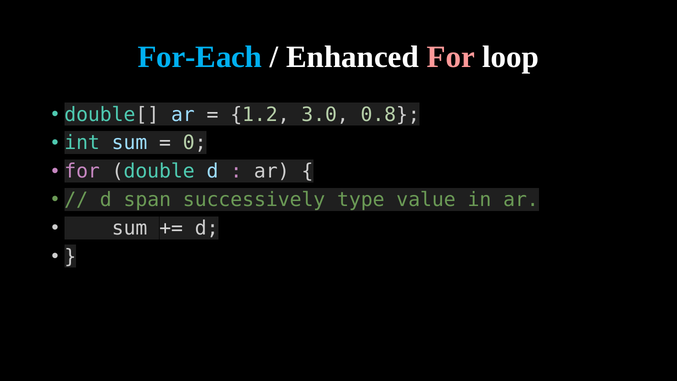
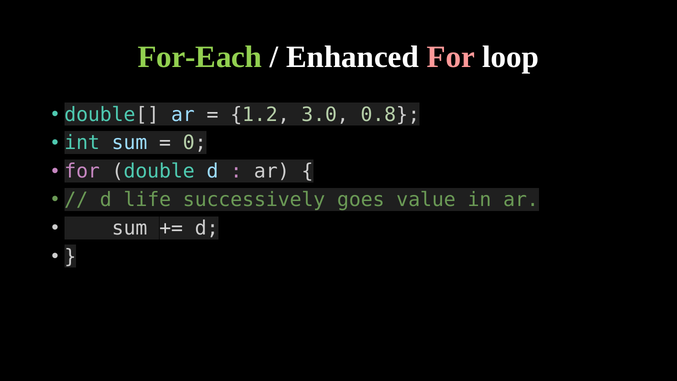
For-Each colour: light blue -> light green
span: span -> life
type: type -> goes
